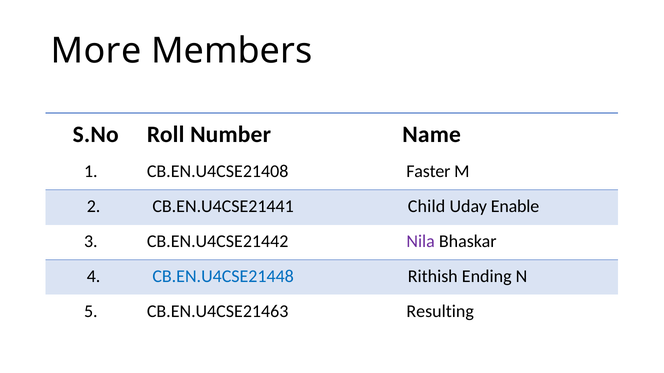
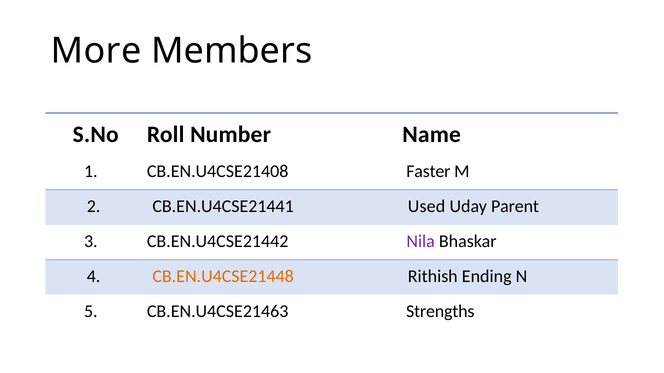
Child: Child -> Used
Enable: Enable -> Parent
CB.EN.U4CSE21448 colour: blue -> orange
Resulting: Resulting -> Strengths
